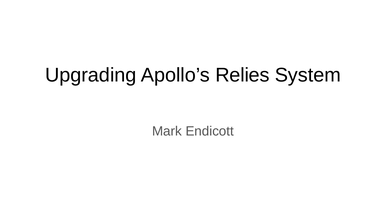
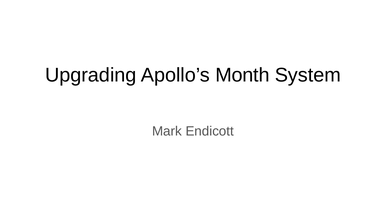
Relies: Relies -> Month
